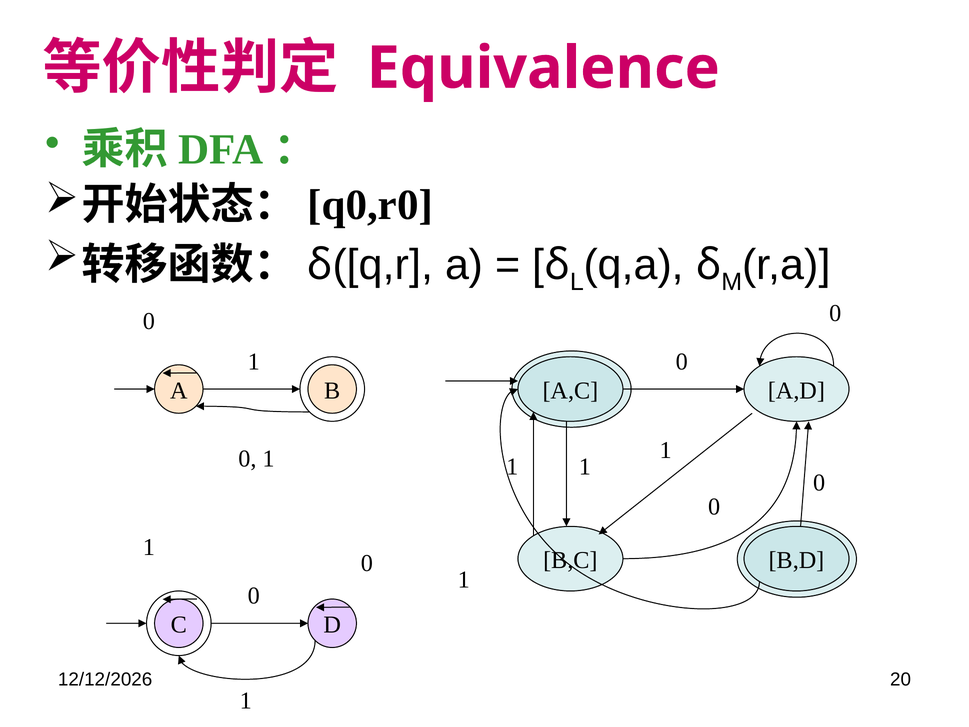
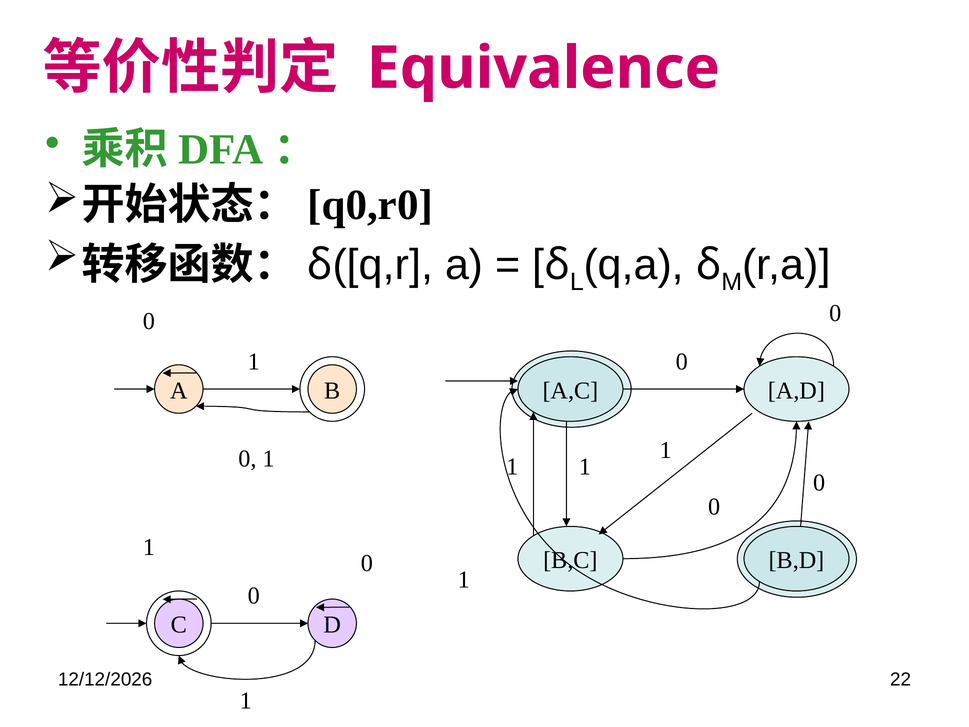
20: 20 -> 22
